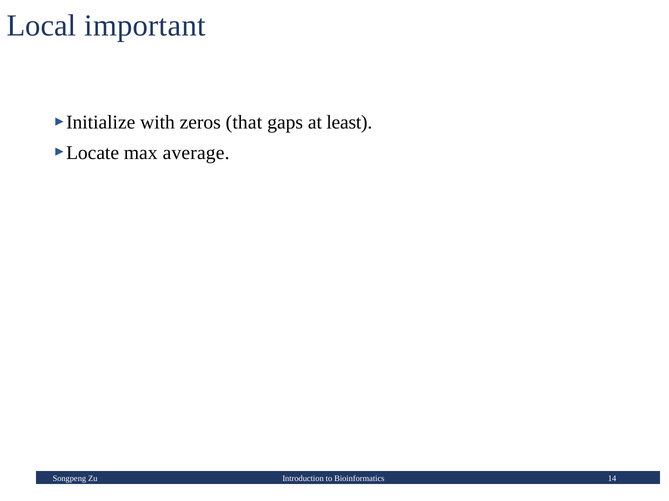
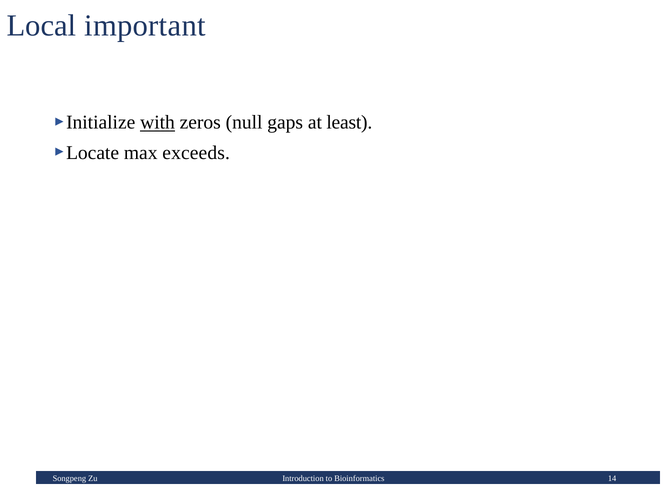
with underline: none -> present
that: that -> null
average: average -> exceeds
